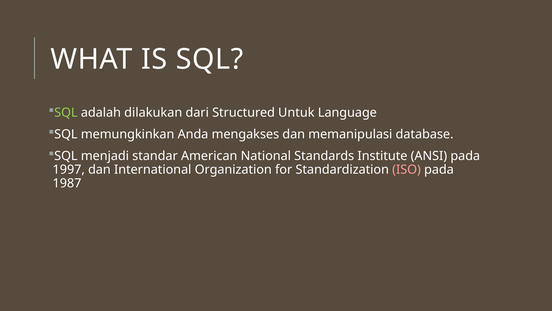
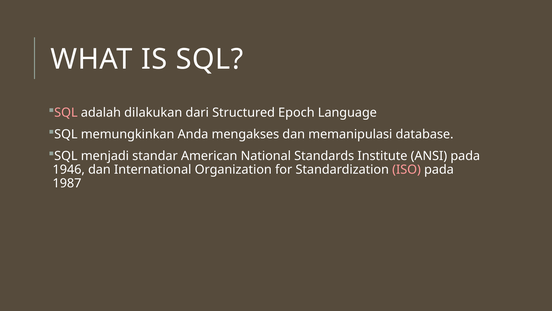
SQL at (66, 112) colour: light green -> pink
Untuk: Untuk -> Epoch
1997: 1997 -> 1946
